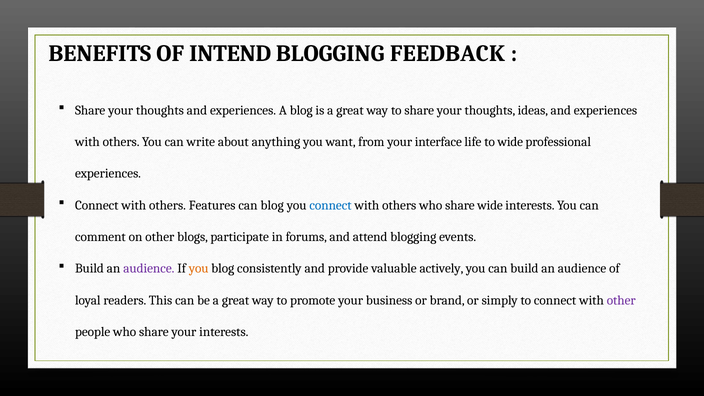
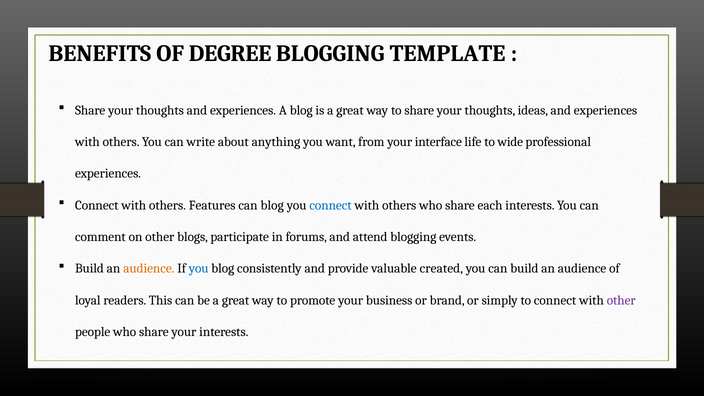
INTEND: INTEND -> DEGREE
FEEDBACK: FEEDBACK -> TEMPLATE
share wide: wide -> each
audience at (149, 269) colour: purple -> orange
you at (199, 269) colour: orange -> blue
actively: actively -> created
